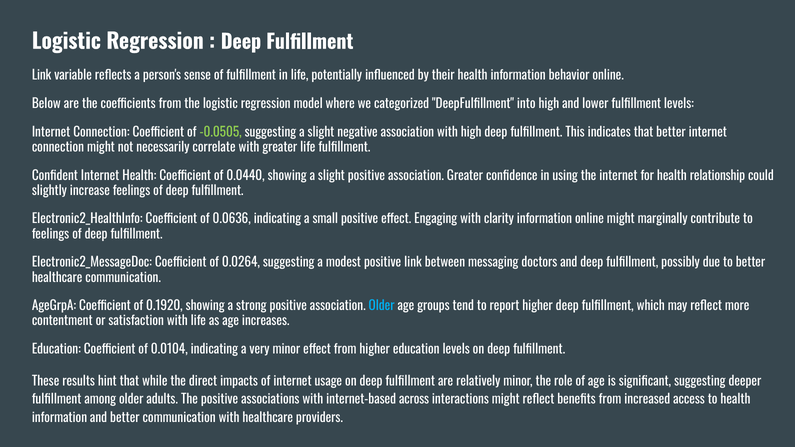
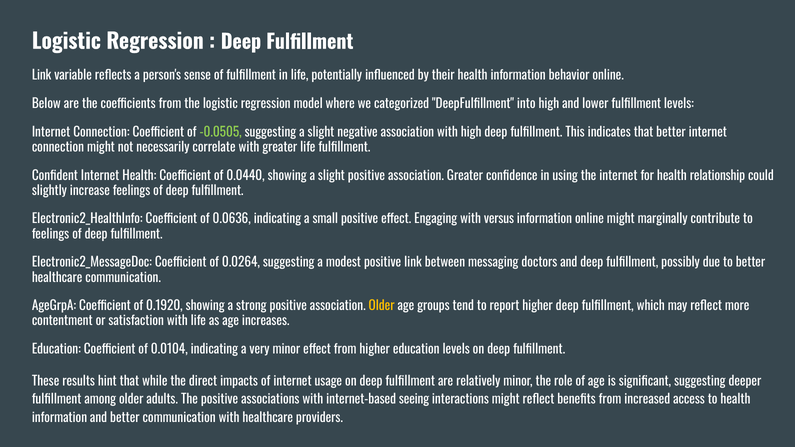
clarity: clarity -> versus
Older at (382, 306) colour: light blue -> yellow
across: across -> seeing
